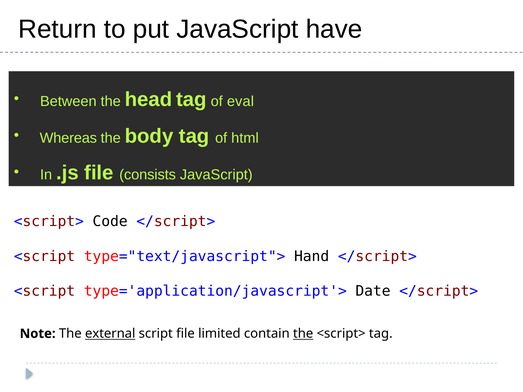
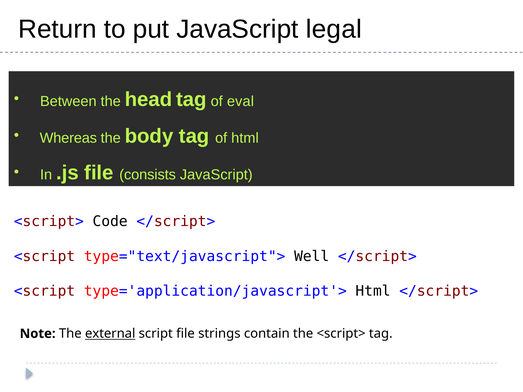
have: have -> legal
Hand: Hand -> Well
type='application/javascript'> Date: Date -> Html
limited: limited -> strings
the at (303, 334) underline: present -> none
